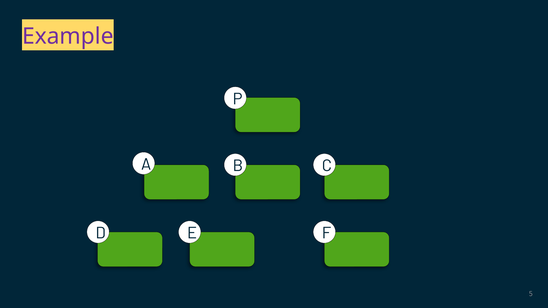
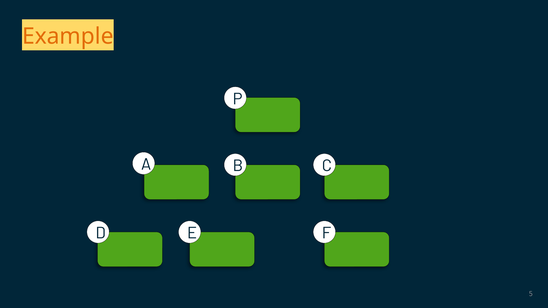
Example colour: purple -> orange
